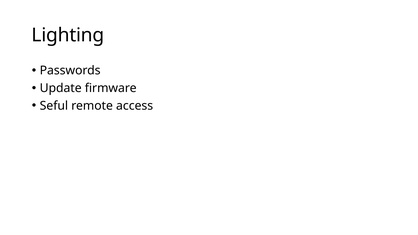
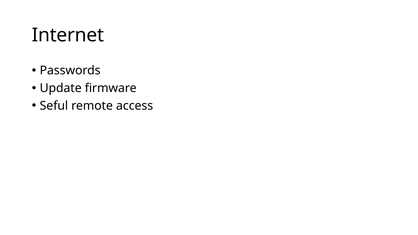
Lighting: Lighting -> Internet
